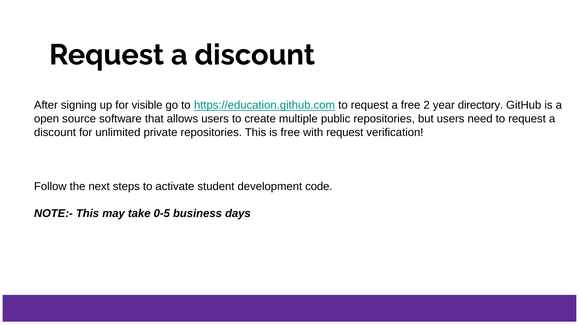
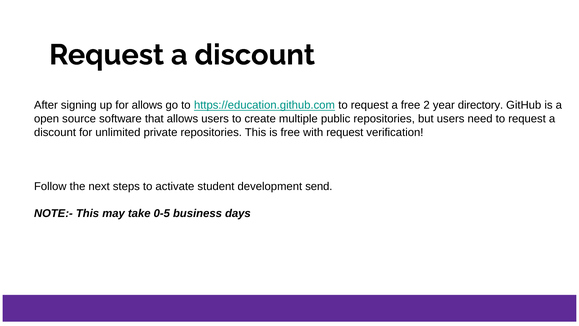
for visible: visible -> allows
code: code -> send
